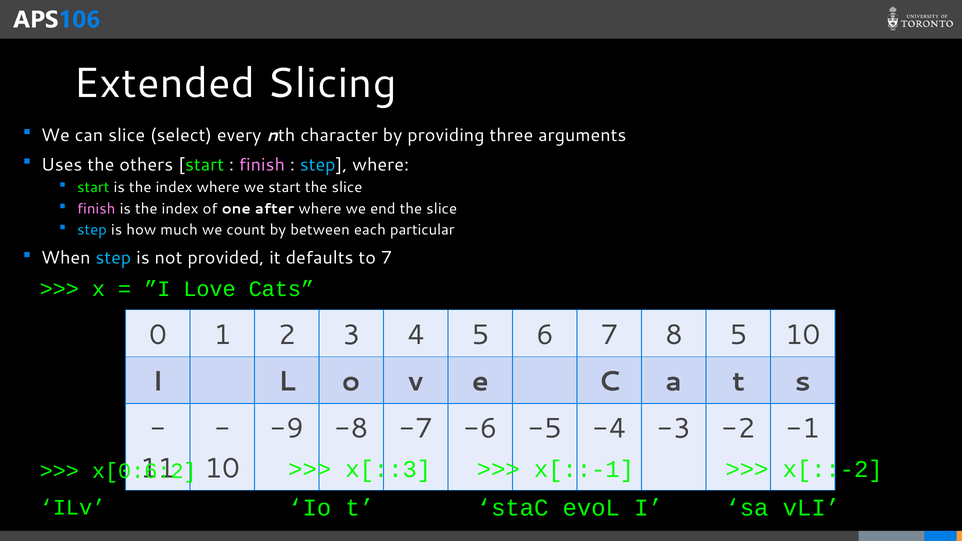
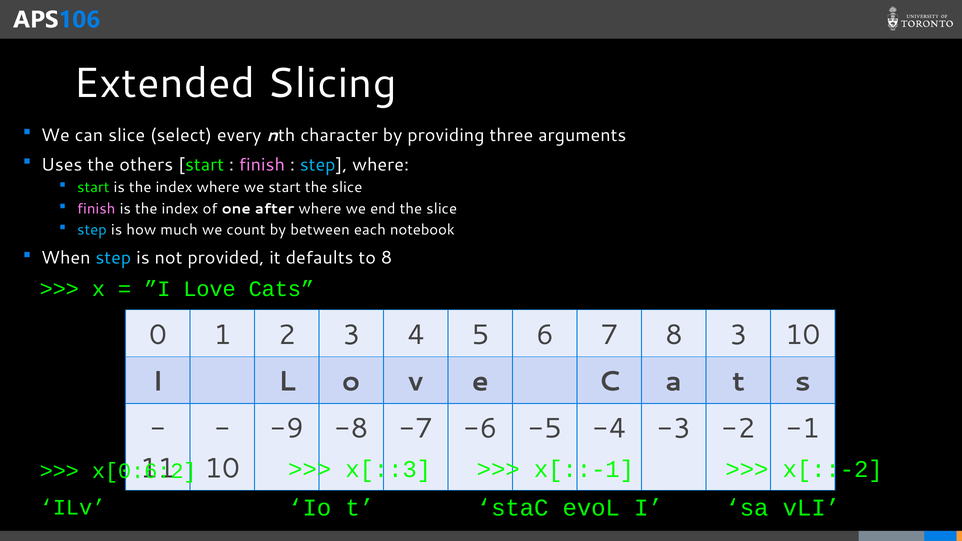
particular: particular -> notebook
to 7: 7 -> 8
8 5: 5 -> 3
